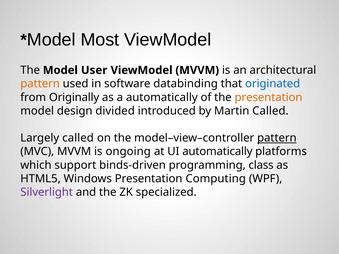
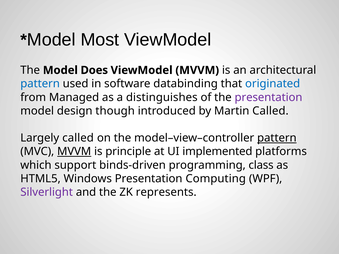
User: User -> Does
pattern at (40, 84) colour: orange -> blue
Originally: Originally -> Managed
a automatically: automatically -> distinguishes
presentation at (269, 97) colour: orange -> purple
divided: divided -> though
MVVM at (74, 152) underline: none -> present
ongoing: ongoing -> principle
UI automatically: automatically -> implemented
specialized: specialized -> represents
